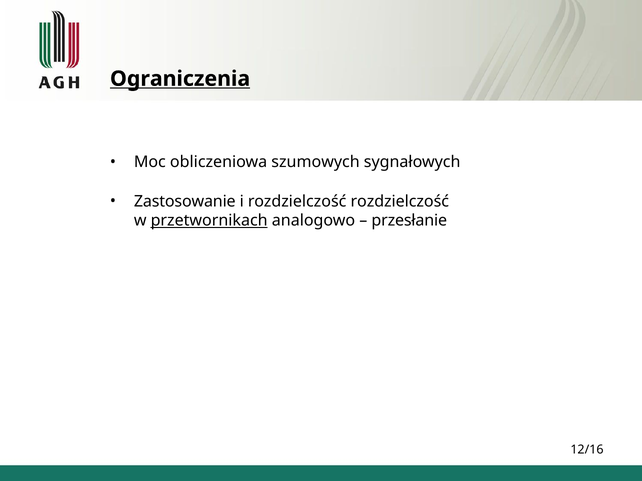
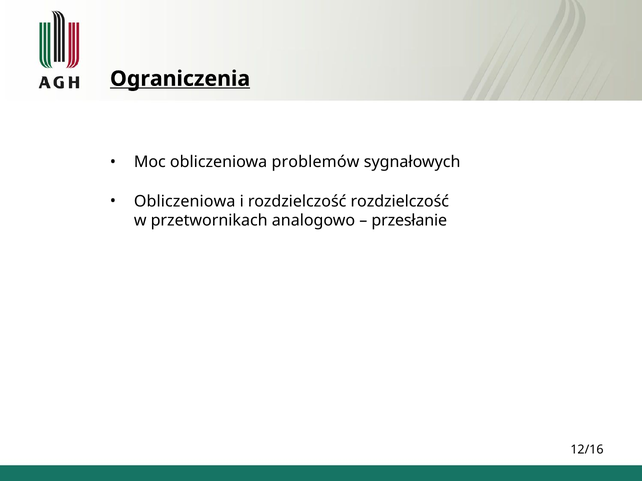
szumowych: szumowych -> problemów
Zastosowanie at (185, 202): Zastosowanie -> Obliczeniowa
przetwornikach underline: present -> none
